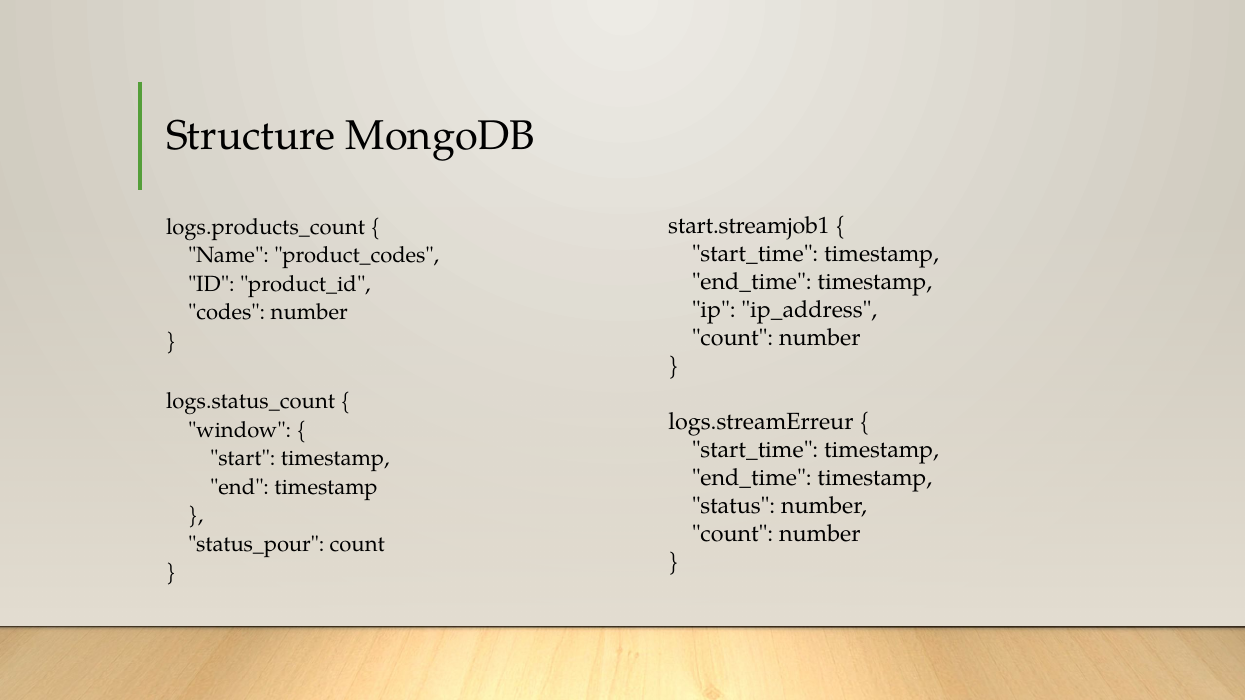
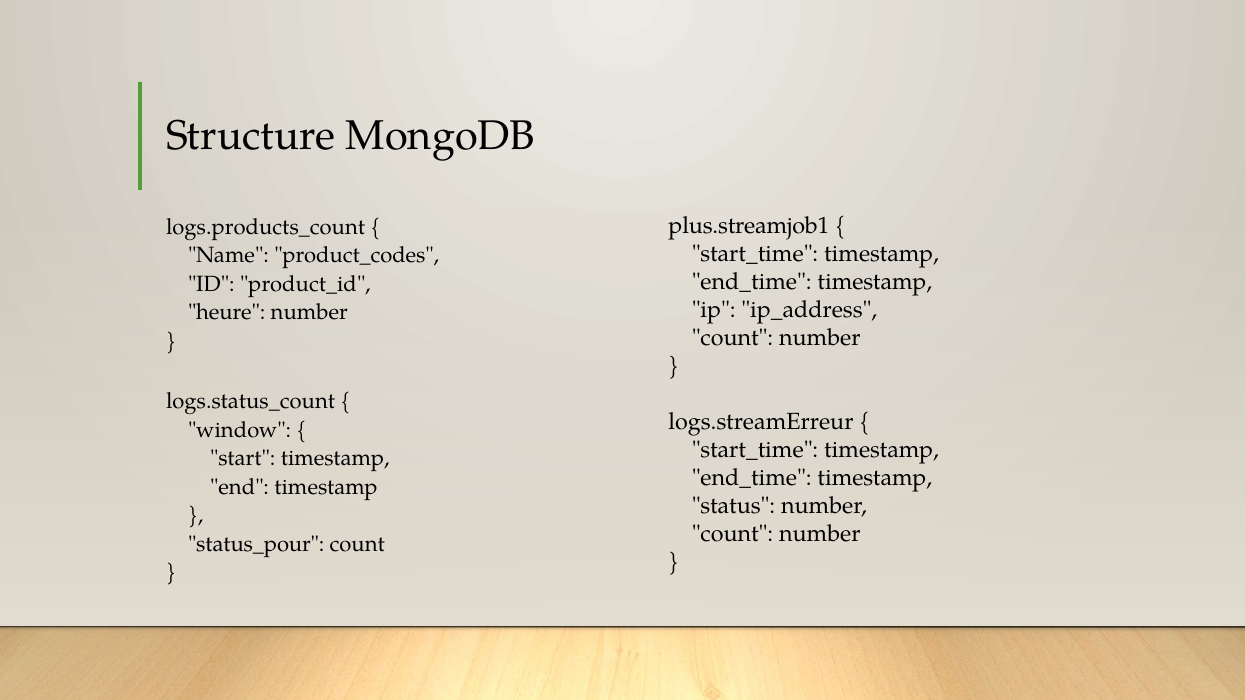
start.streamjob1: start.streamjob1 -> plus.streamjob1
codes: codes -> heure
